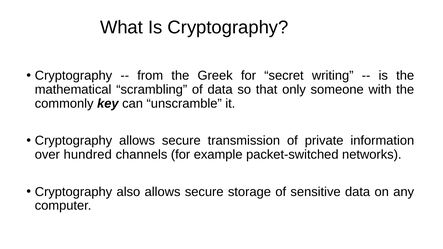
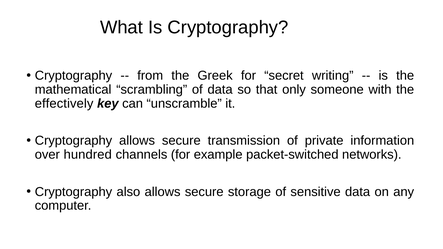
commonly: commonly -> effectively
